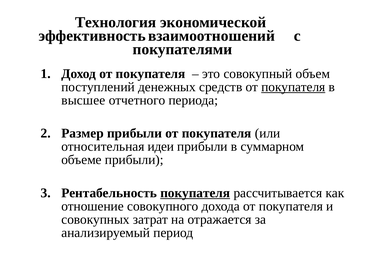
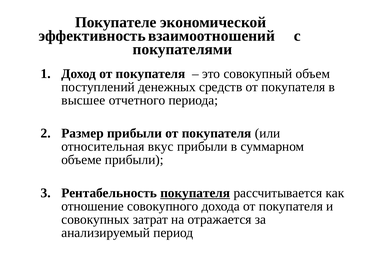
Технология: Технология -> Покупателе
покупателя at (293, 87) underline: present -> none
идеи: идеи -> вкус
